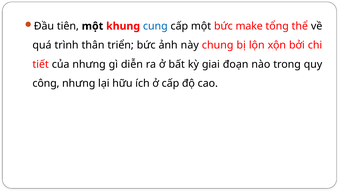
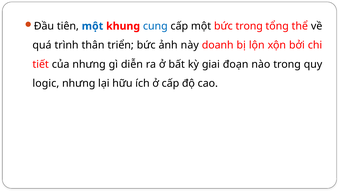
một at (92, 26) colour: black -> blue
bức make: make -> trong
chung: chung -> doanh
công: công -> logic
